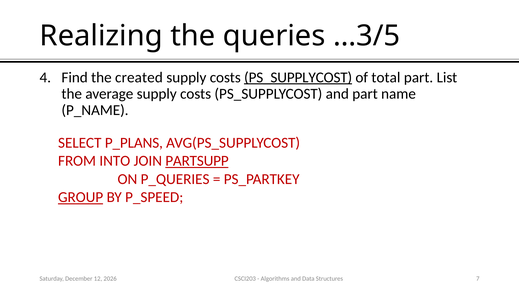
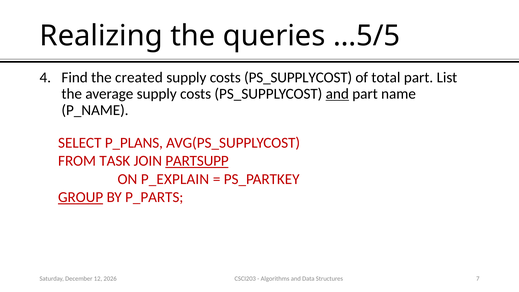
…3/5: …3/5 -> …5/5
PS_SUPPLYCOST at (298, 77) underline: present -> none
and at (337, 94) underline: none -> present
INTO: INTO -> TASK
P_QUERIES: P_QUERIES -> P_EXPLAIN
P_SPEED: P_SPEED -> P_PARTS
